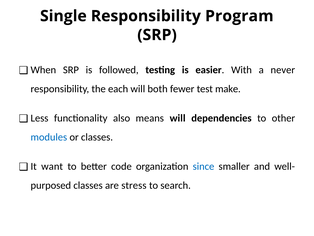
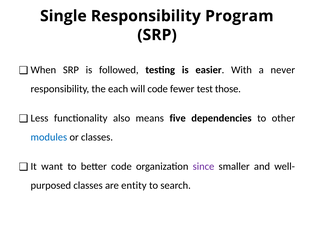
will both: both -> code
make: make -> those
means will: will -> five
since colour: blue -> purple
stress: stress -> entity
